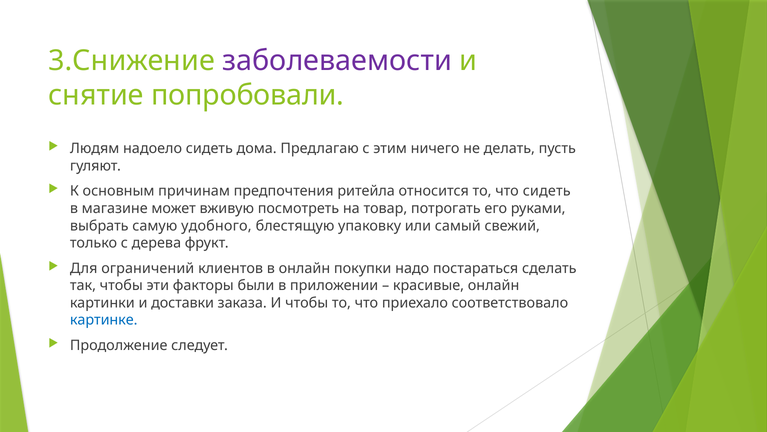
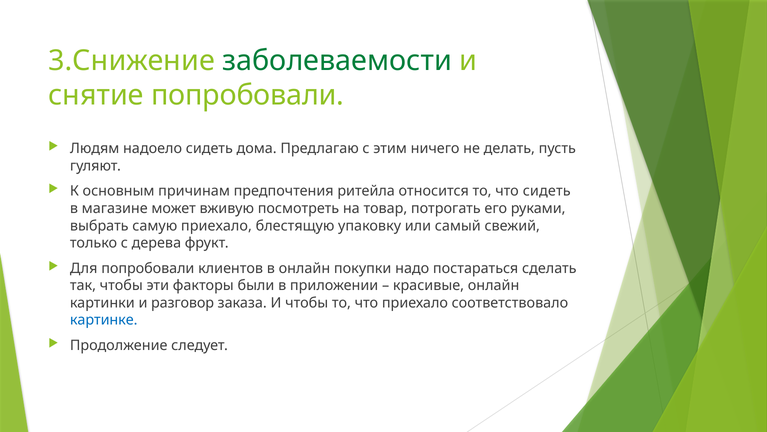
заболеваемости colour: purple -> green
самую удобного: удобного -> приехало
Для ограничений: ограничений -> попробовали
доставки: доставки -> разговор
